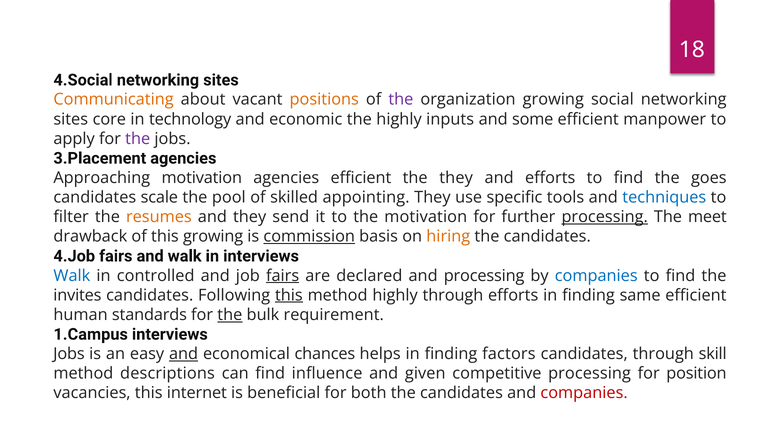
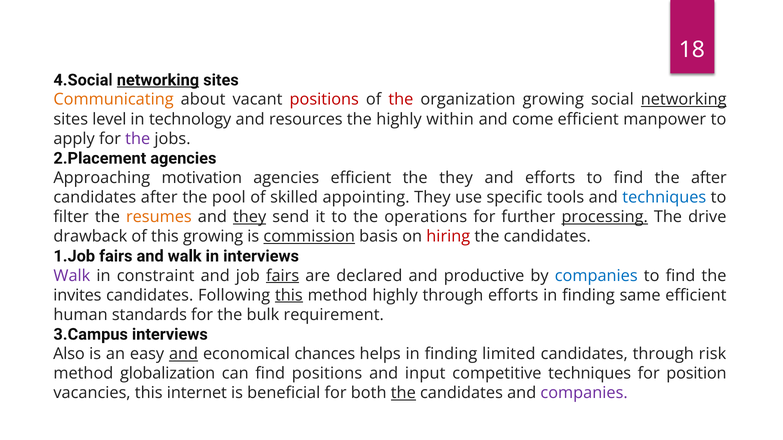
networking at (158, 80) underline: none -> present
positions at (324, 100) colour: orange -> red
the at (401, 100) colour: purple -> red
networking at (684, 100) underline: none -> present
core: core -> level
economic: economic -> resources
inputs: inputs -> within
some: some -> come
3.Placement: 3.Placement -> 2.Placement
the goes: goes -> after
candidates scale: scale -> after
they at (250, 217) underline: none -> present
the motivation: motivation -> operations
meet: meet -> drive
hiring colour: orange -> red
4.Job: 4.Job -> 1.Job
Walk at (72, 276) colour: blue -> purple
controlled: controlled -> constraint
and processing: processing -> productive
the at (230, 315) underline: present -> none
1.Campus: 1.Campus -> 3.Campus
Jobs at (69, 354): Jobs -> Also
factors: factors -> limited
skill: skill -> risk
descriptions: descriptions -> globalization
find influence: influence -> positions
given: given -> input
competitive processing: processing -> techniques
the at (403, 393) underline: none -> present
companies at (584, 393) colour: red -> purple
